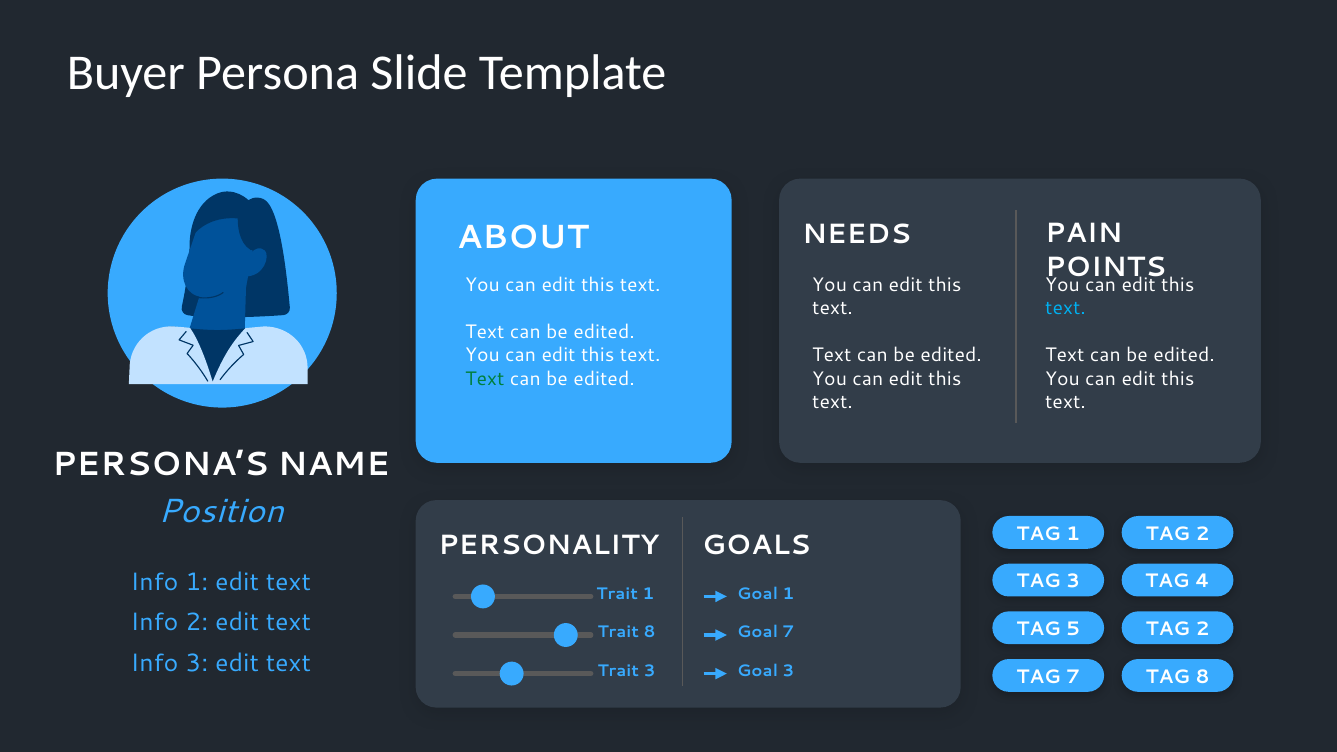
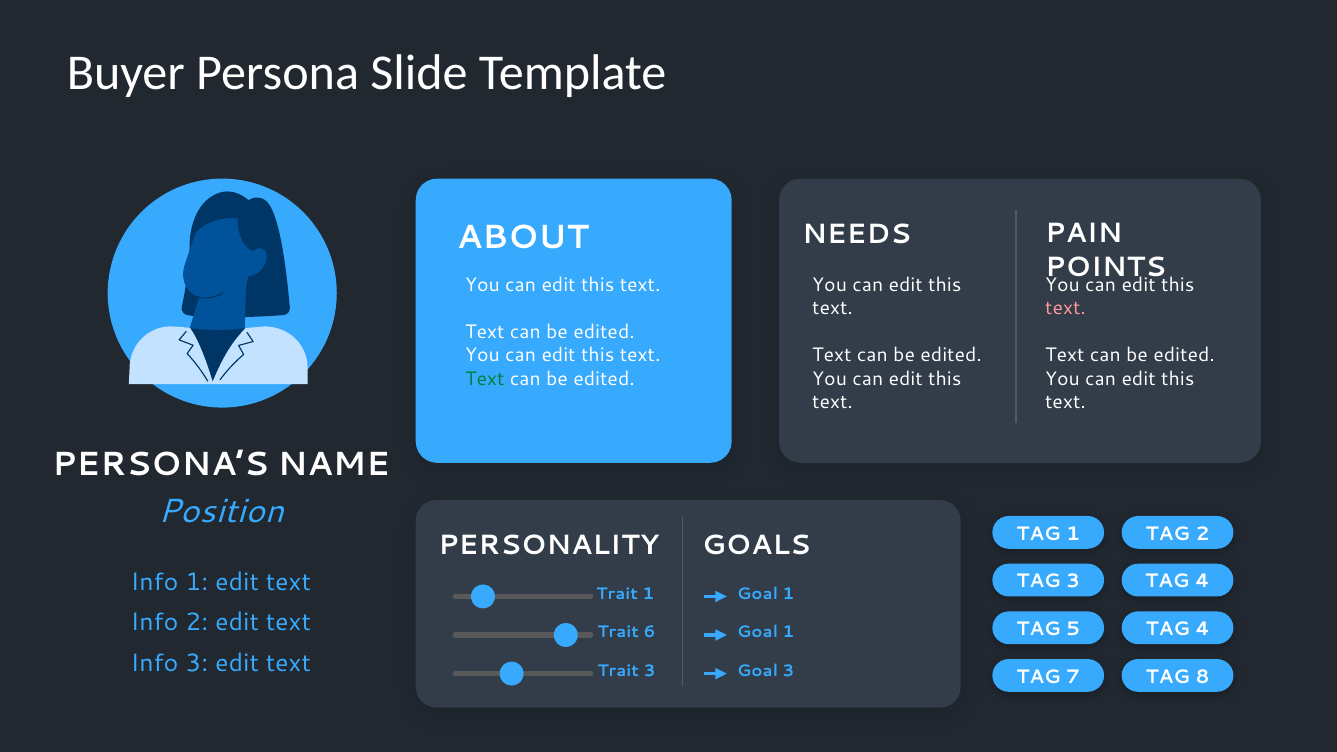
text at (1065, 309) colour: light blue -> pink
5 TAG 2: 2 -> 4
Trait 8: 8 -> 6
7 at (788, 632): 7 -> 1
